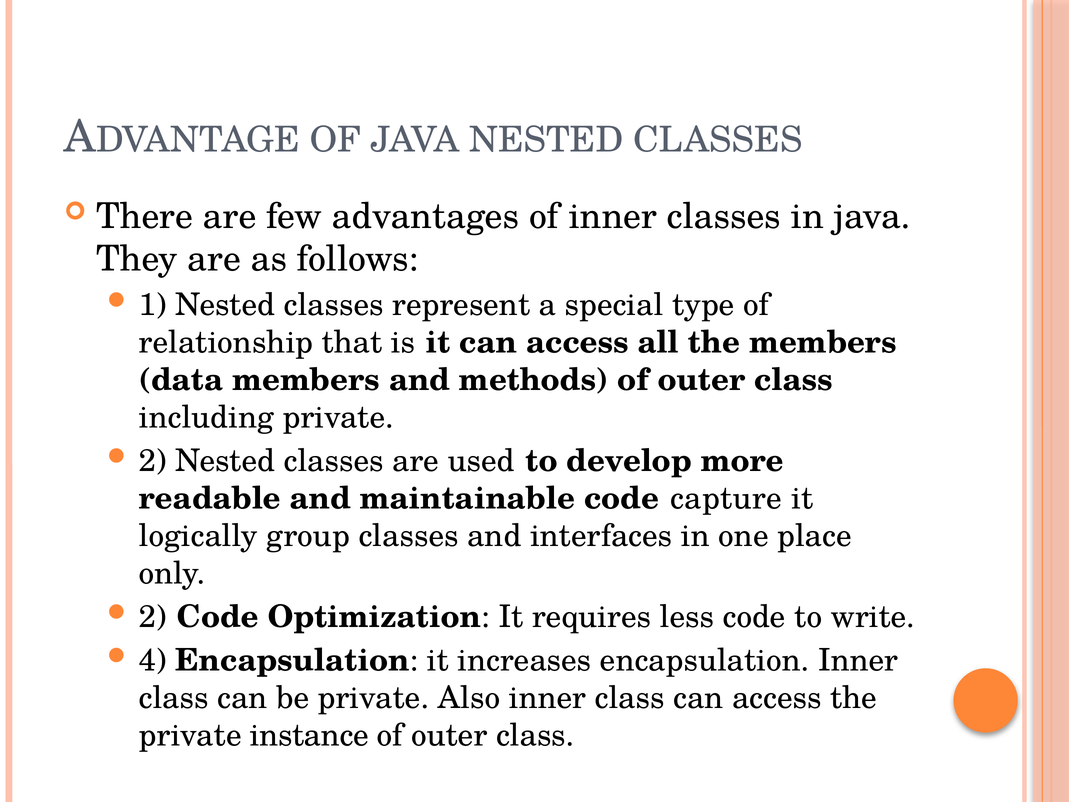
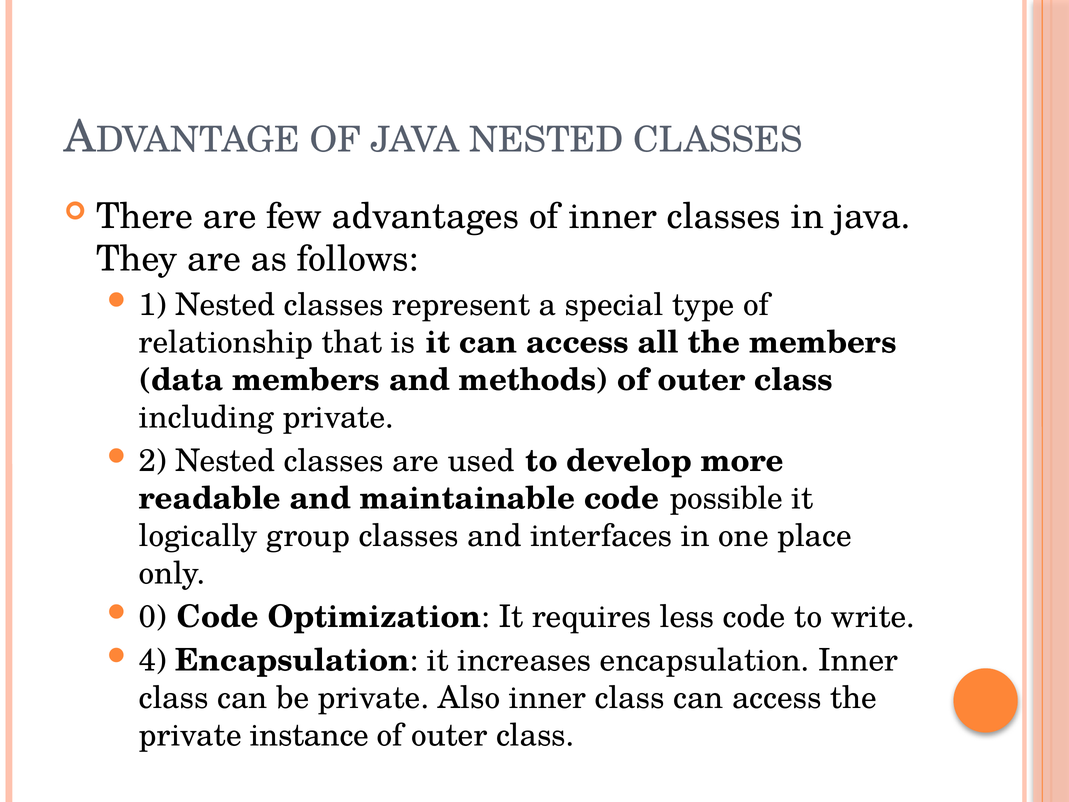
capture: capture -> possible
2 at (153, 617): 2 -> 0
